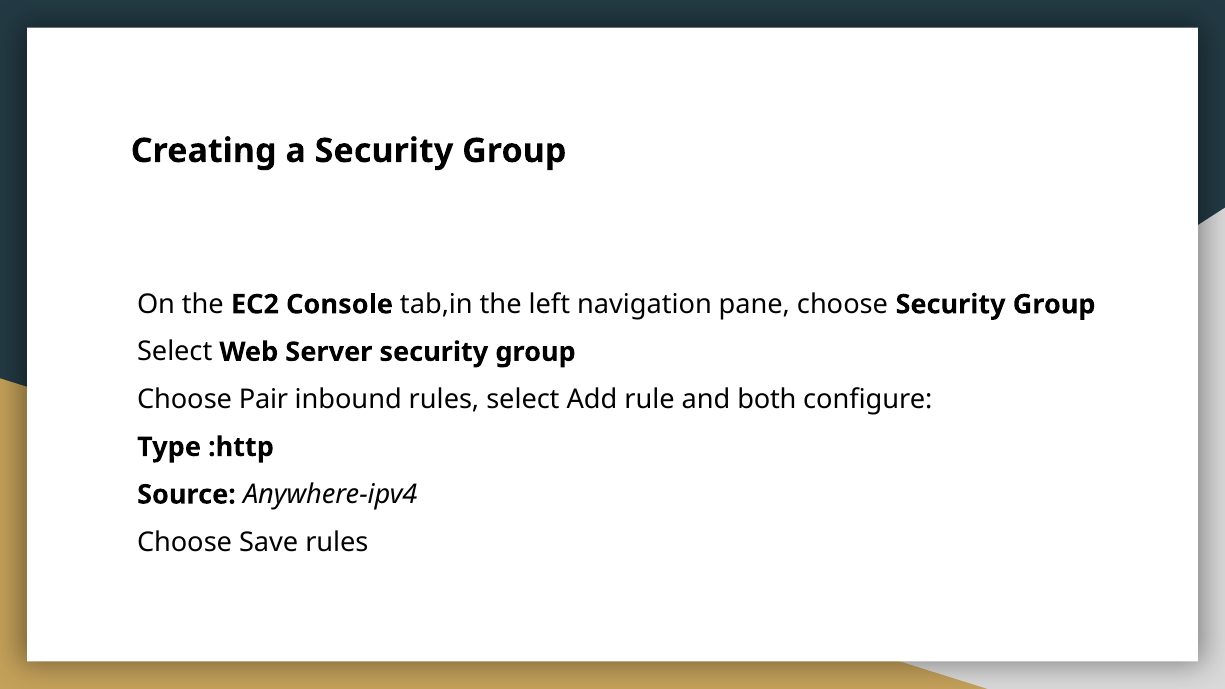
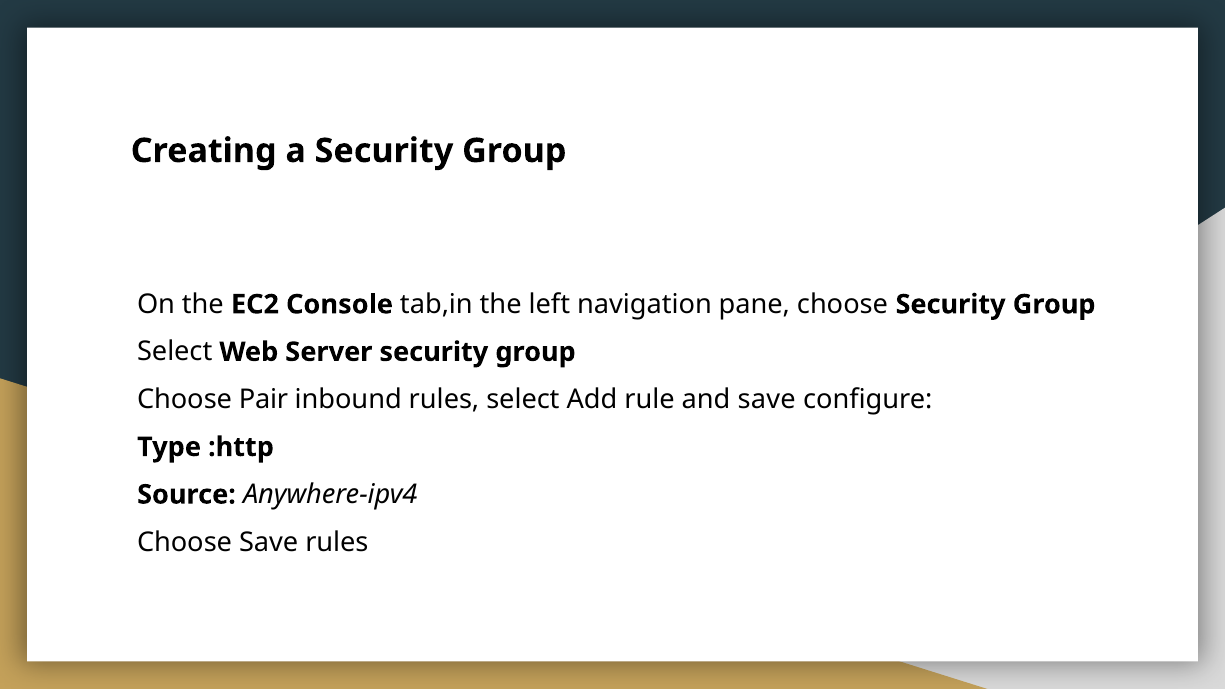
and both: both -> save
